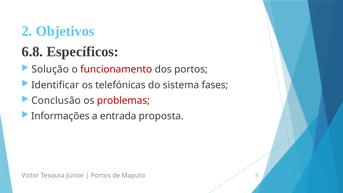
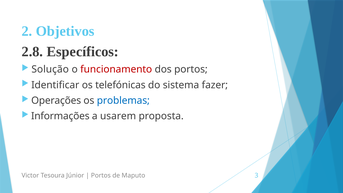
6.8: 6.8 -> 2.8
fases: fases -> fazer
Conclusão: Conclusão -> Operações
problemas colour: red -> blue
entrada: entrada -> usarem
